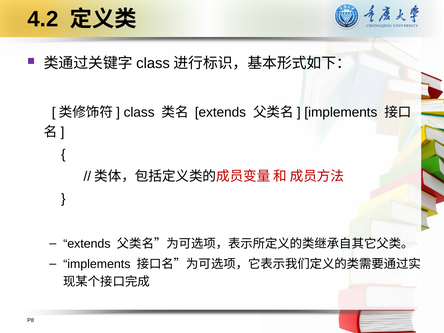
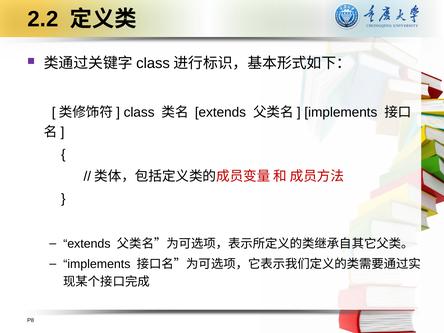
4.2: 4.2 -> 2.2
